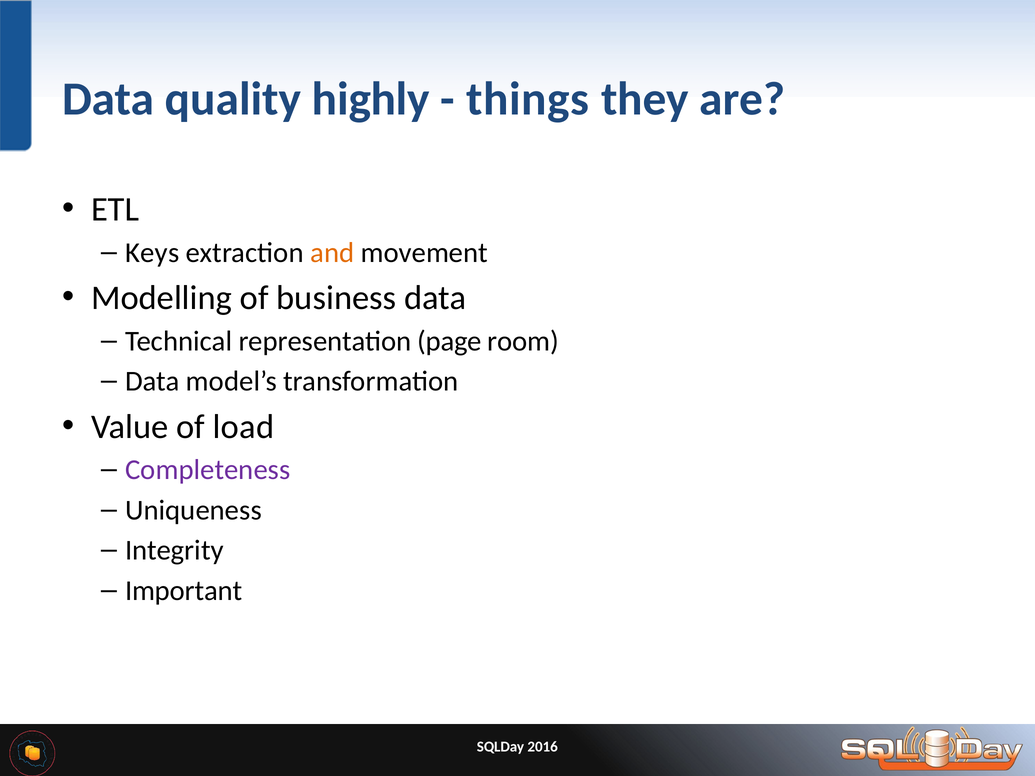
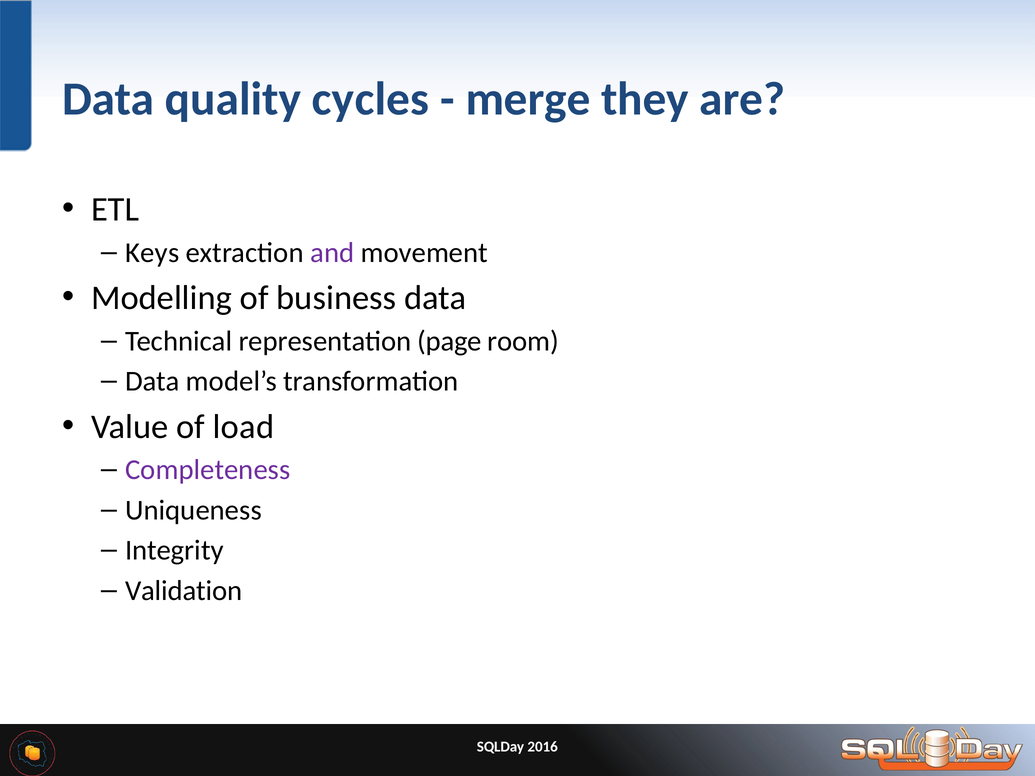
highly: highly -> cycles
things: things -> merge
and colour: orange -> purple
Important: Important -> Validation
